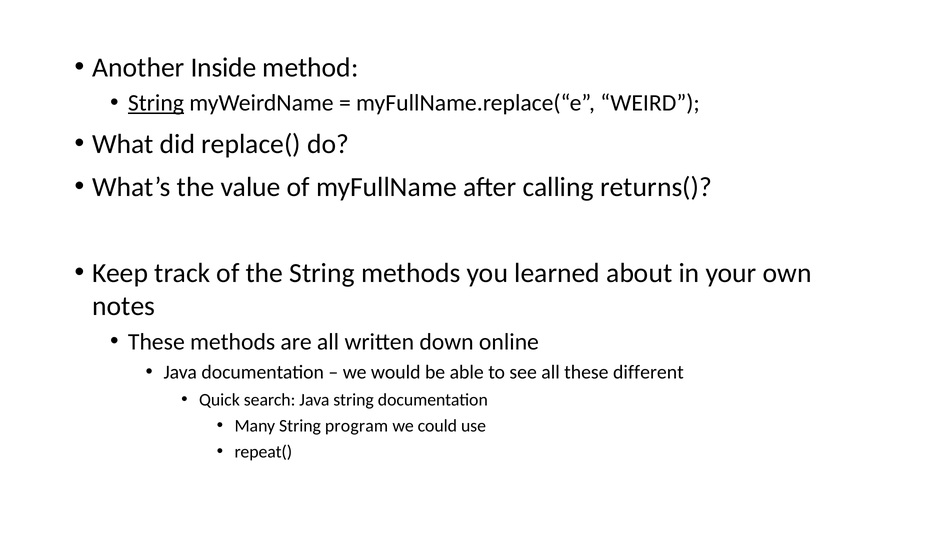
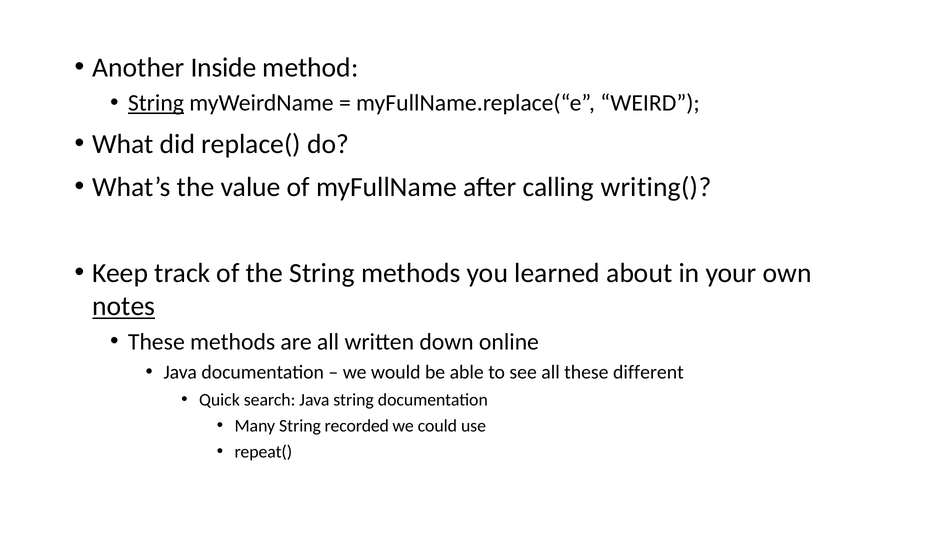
returns(: returns( -> writing(
notes underline: none -> present
program: program -> recorded
